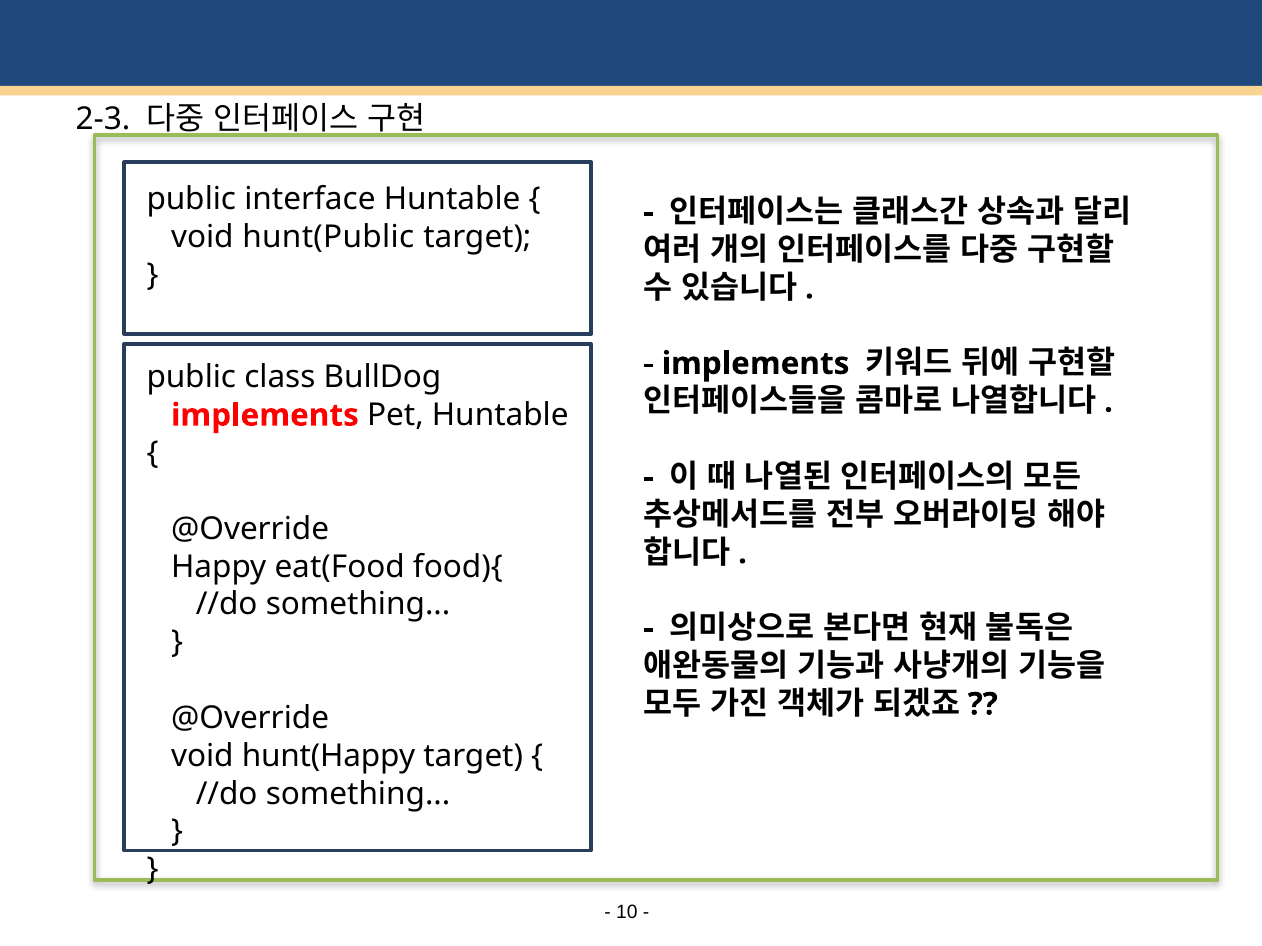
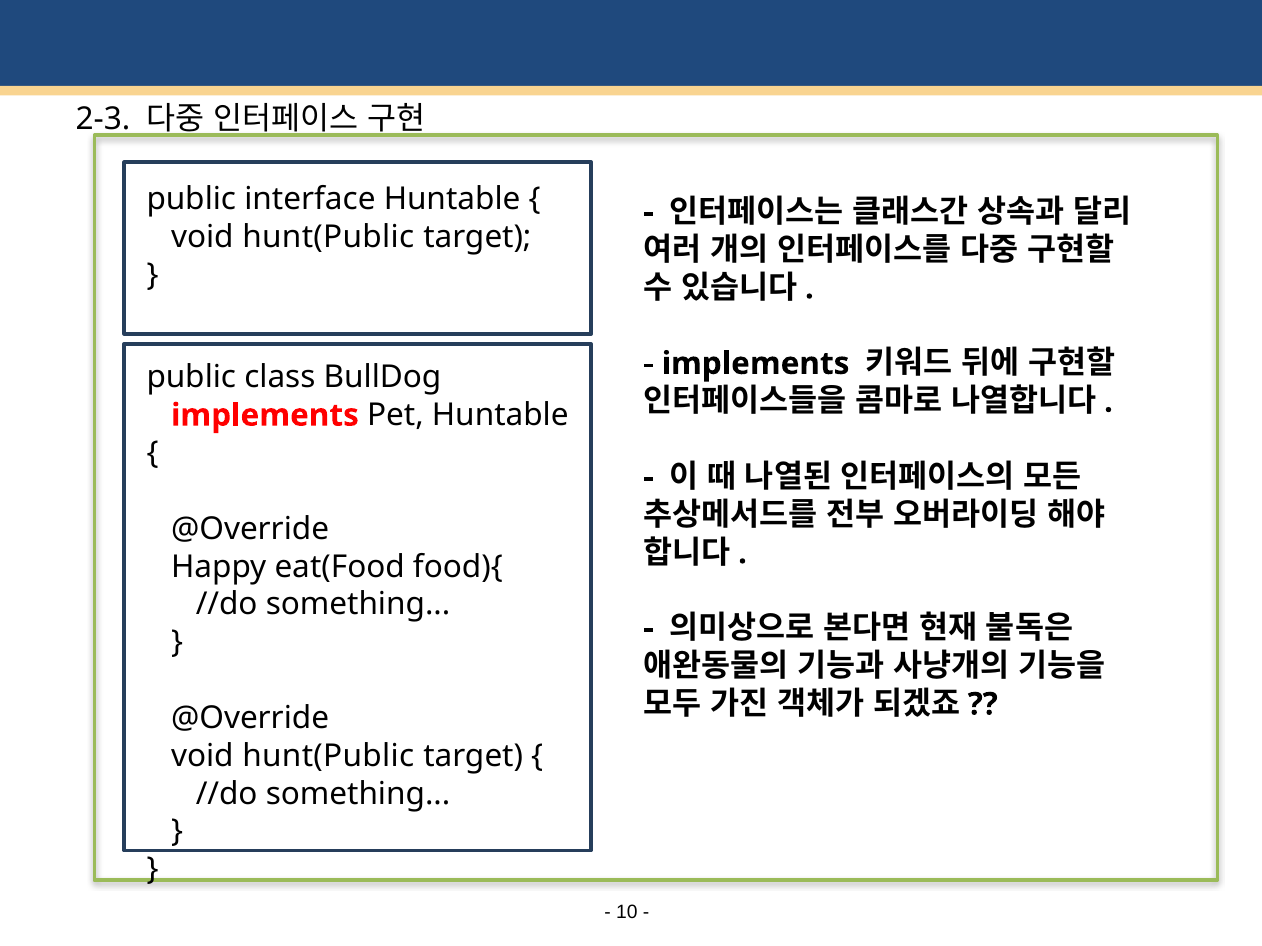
hunt(Happy at (329, 756): hunt(Happy -> hunt(Public
